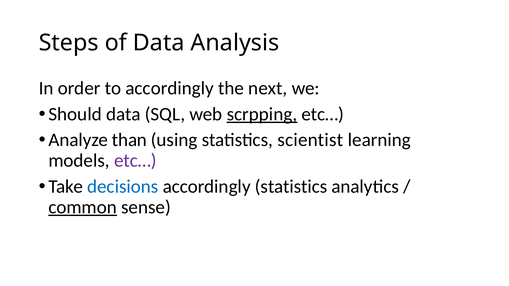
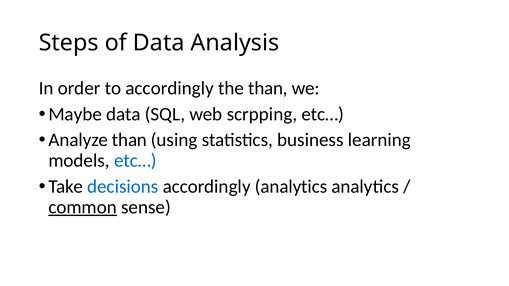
the next: next -> than
Should: Should -> Maybe
scrpping underline: present -> none
scientist: scientist -> business
etc… at (135, 161) colour: purple -> blue
accordingly statistics: statistics -> analytics
